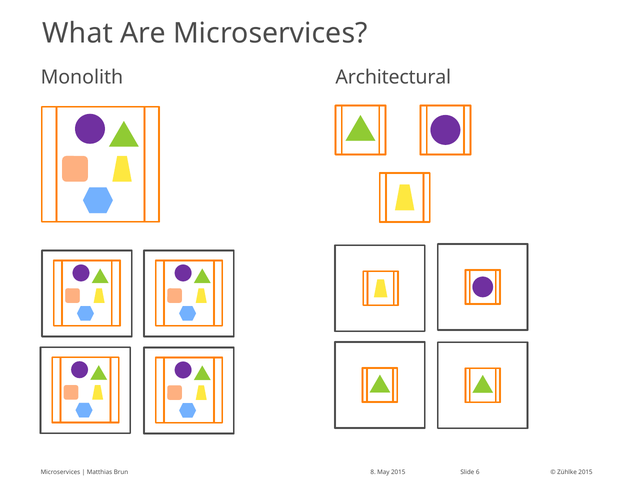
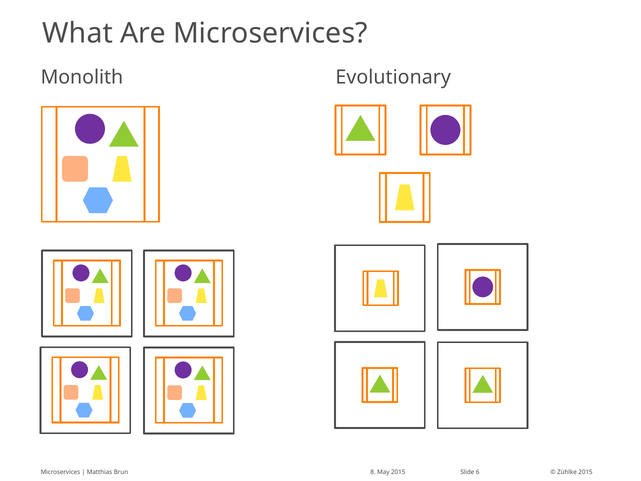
Architectural: Architectural -> Evolutionary
